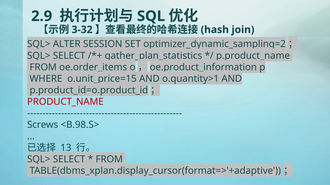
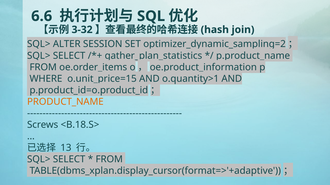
2.9: 2.9 -> 6.6
PRODUCT_NAME colour: red -> orange
<B.98.S>: <B.98.S> -> <B.18.S>
